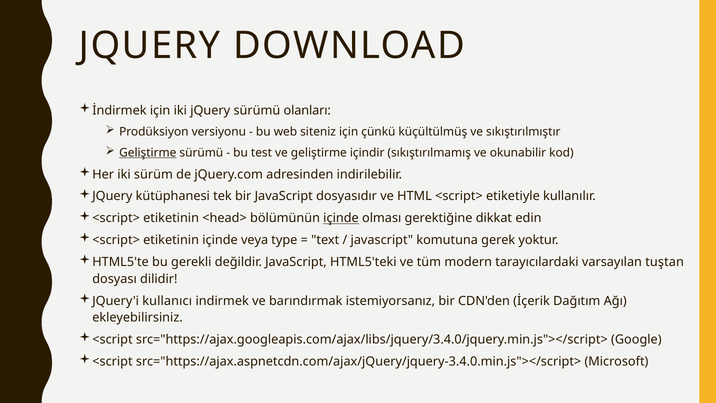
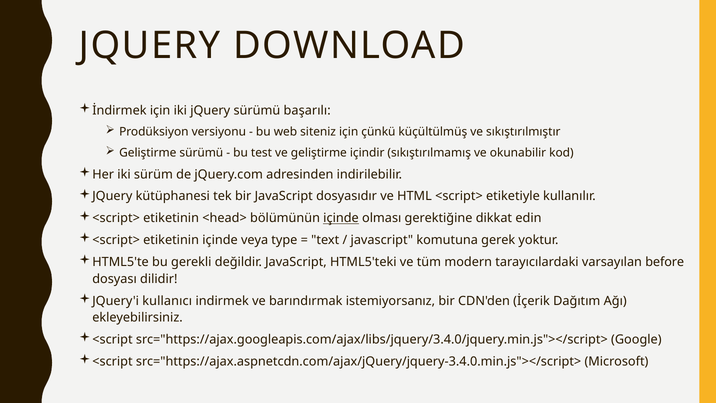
olanları: olanları -> başarılı
Geliştirme at (148, 153) underline: present -> none
tuştan: tuştan -> before
